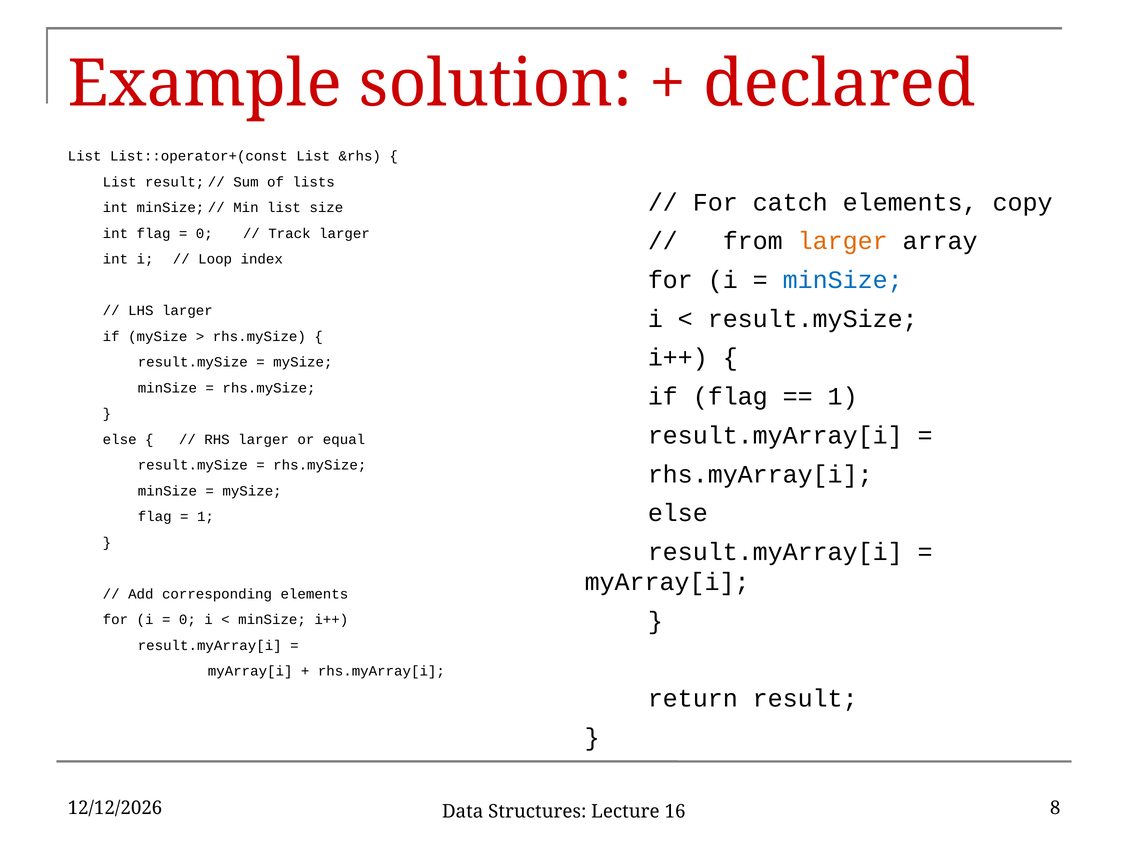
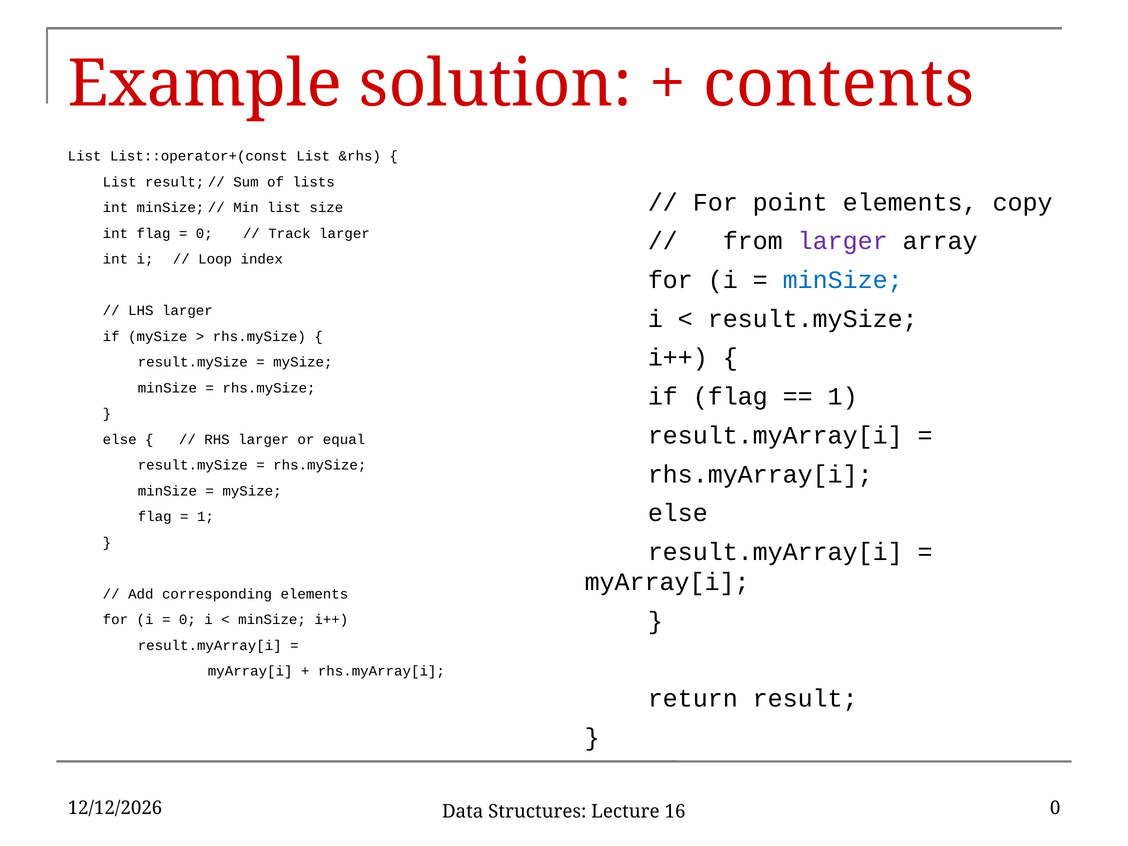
declared: declared -> contents
catch: catch -> point
larger at (843, 241) colour: orange -> purple
8 at (1055, 808): 8 -> 0
